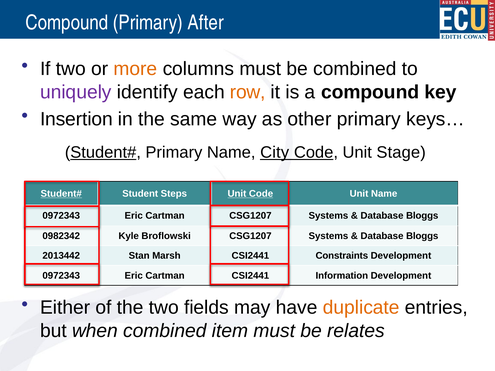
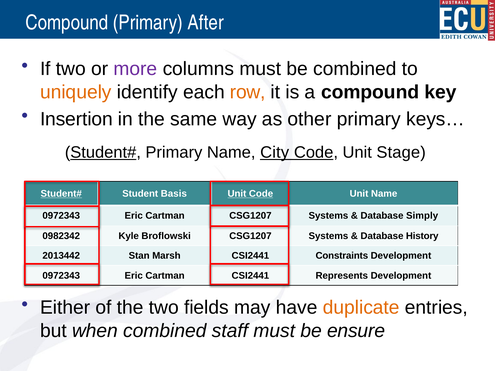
more colour: orange -> purple
uniquely colour: purple -> orange
Steps: Steps -> Basis
Bloggs at (422, 216): Bloggs -> Simply
Bloggs at (422, 236): Bloggs -> History
Information: Information -> Represents
item: item -> staff
relates: relates -> ensure
